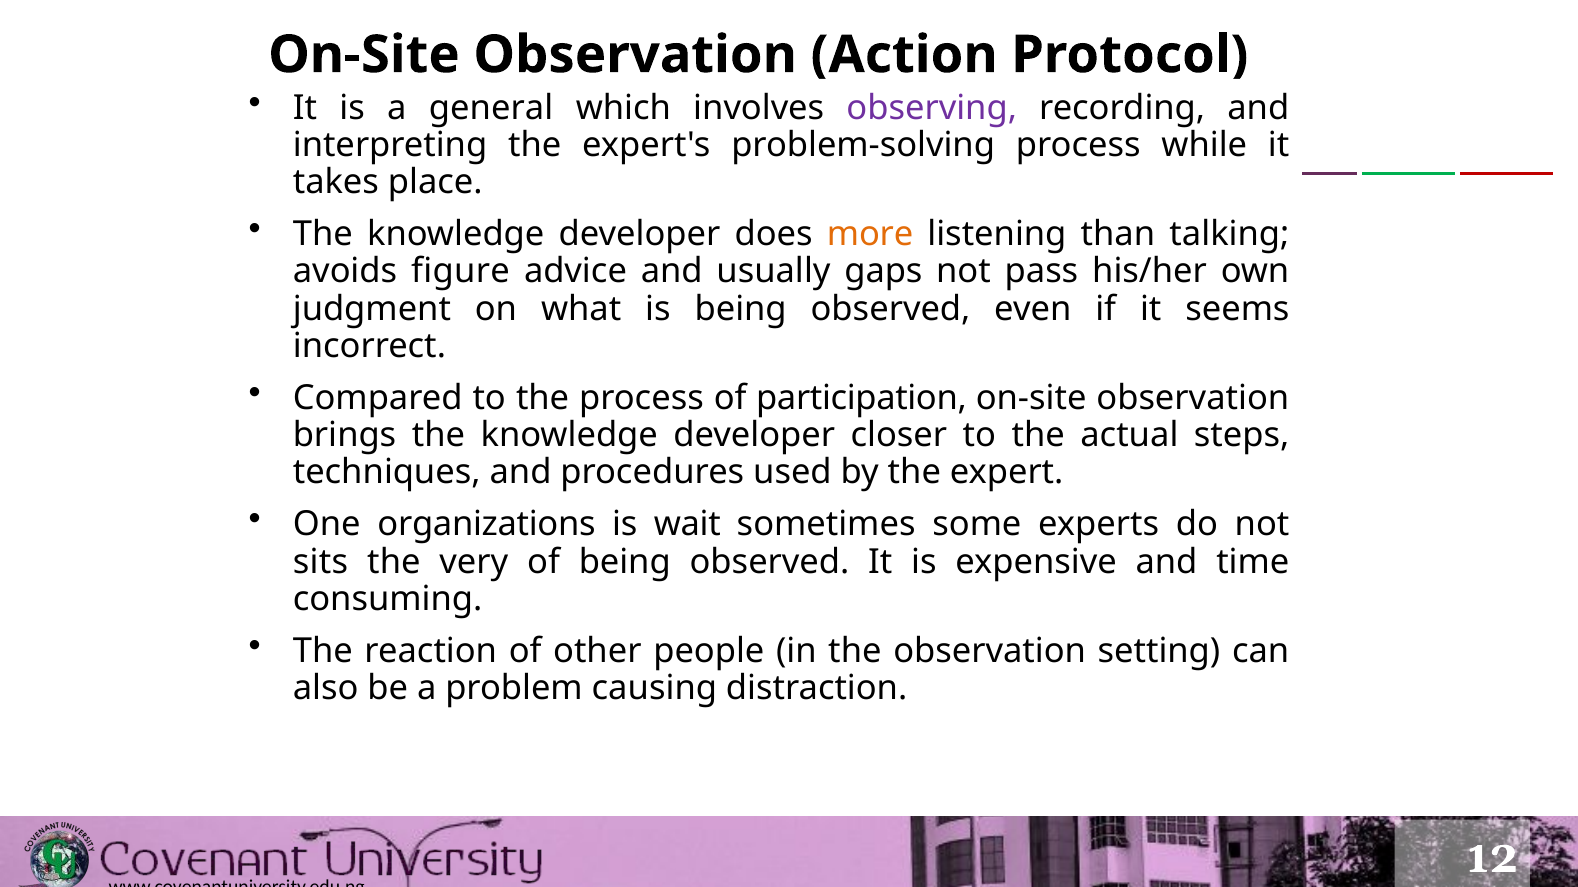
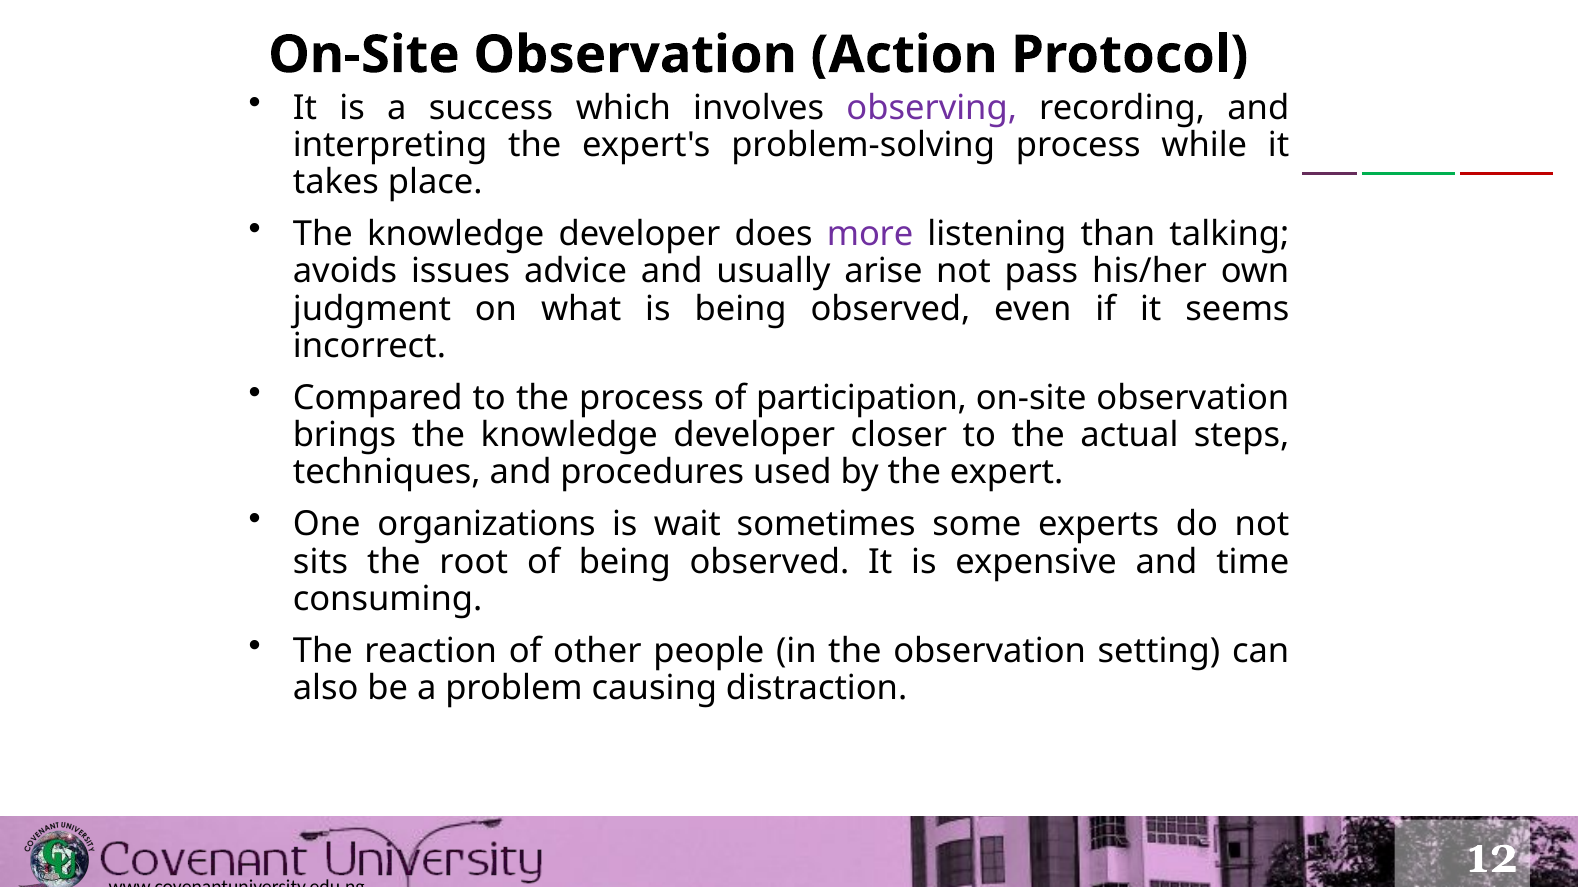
general: general -> success
more colour: orange -> purple
figure: figure -> issues
gaps: gaps -> arise
very: very -> root
